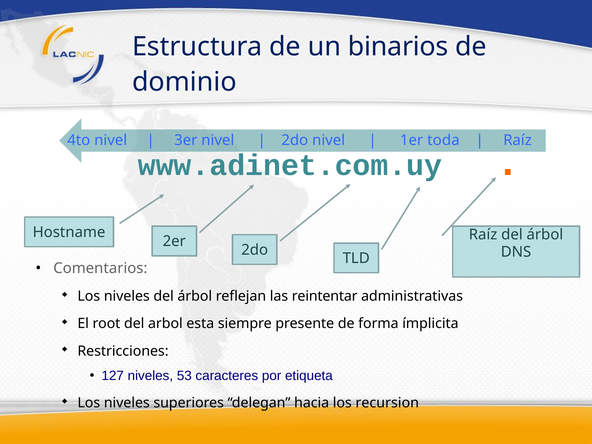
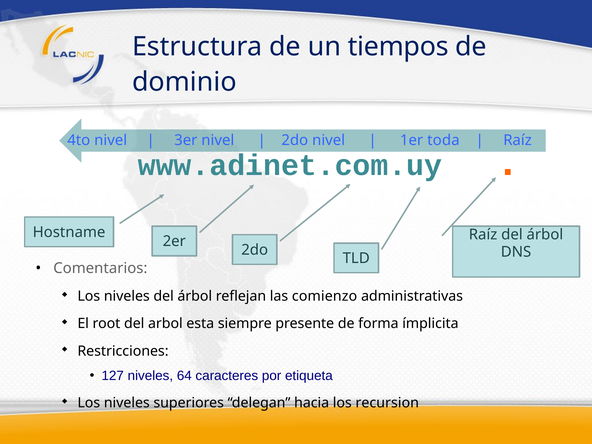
binarios: binarios -> tiempos
reintentar: reintentar -> comienzo
53: 53 -> 64
